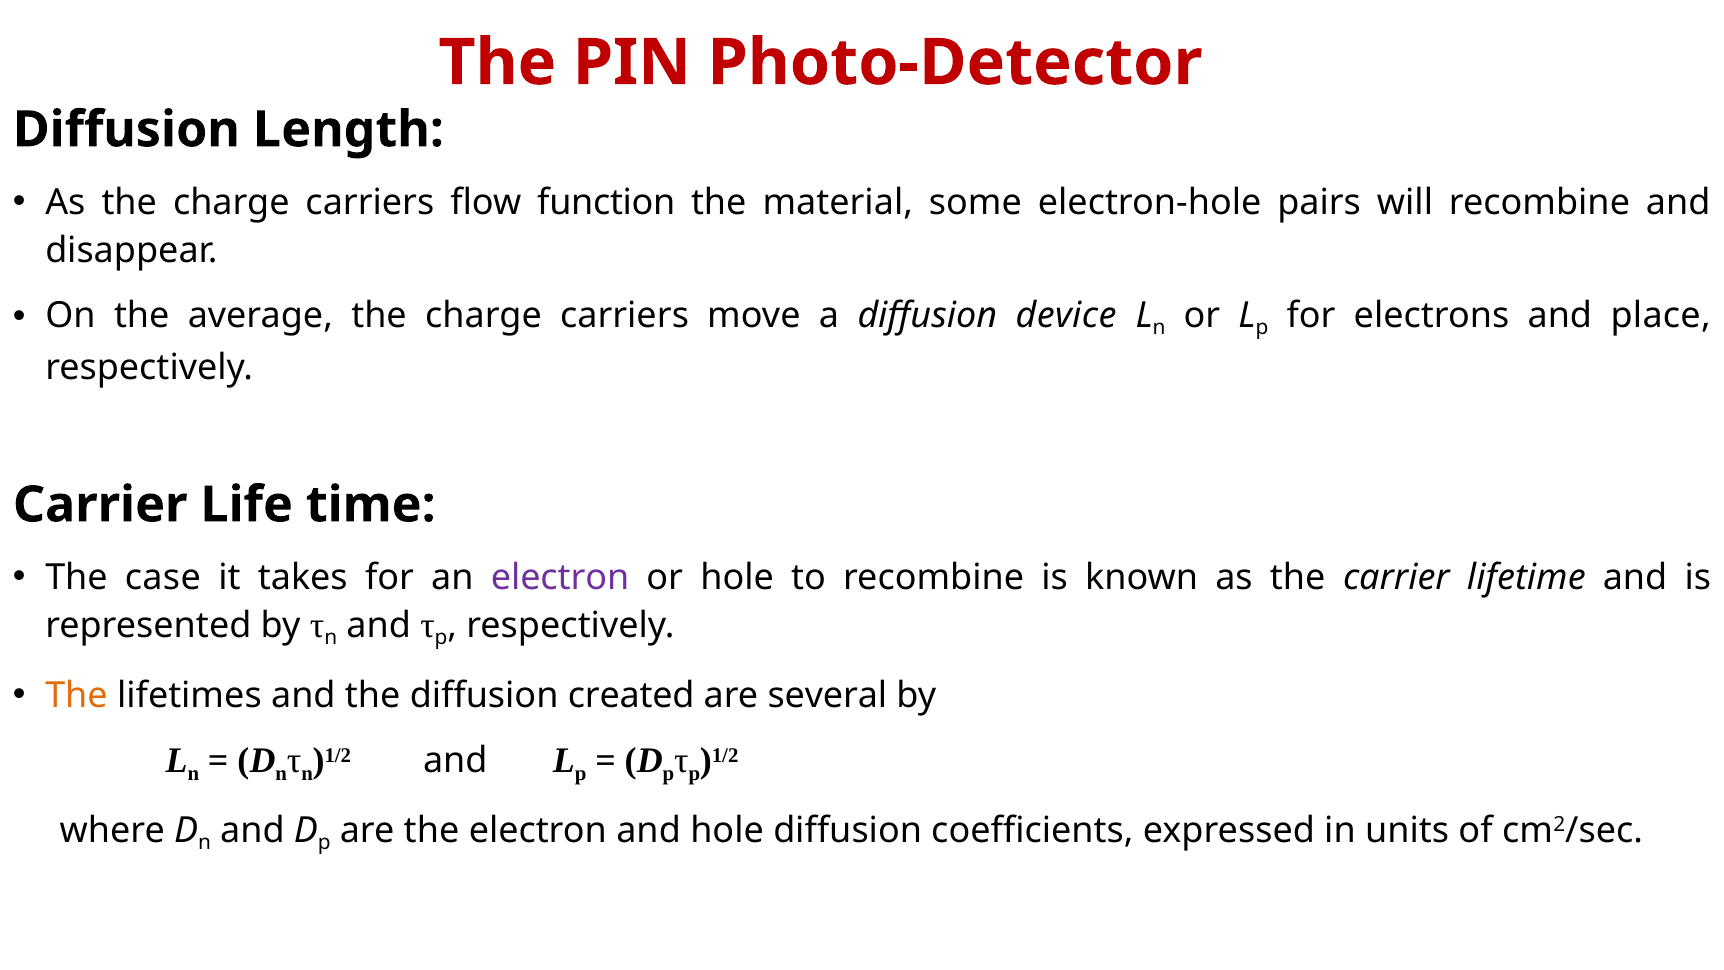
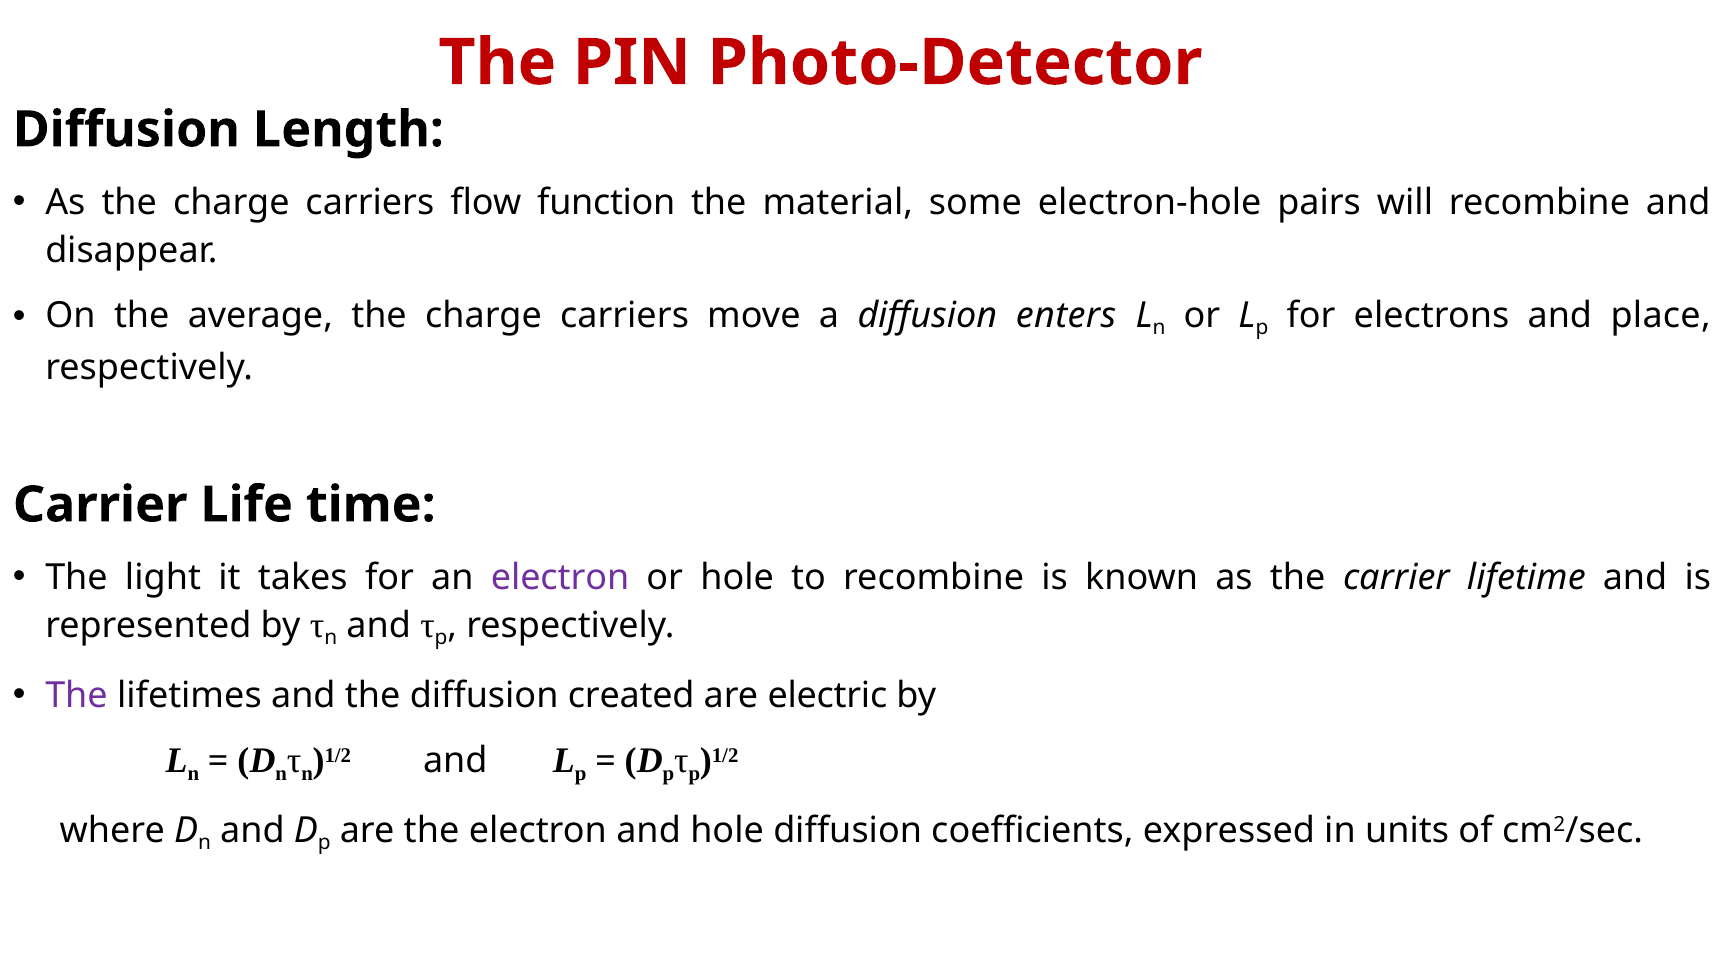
device: device -> enters
case: case -> light
The at (76, 695) colour: orange -> purple
several: several -> electric
